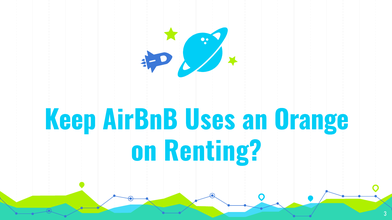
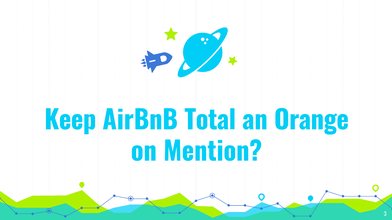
Uses: Uses -> Total
Renting: Renting -> Mention
